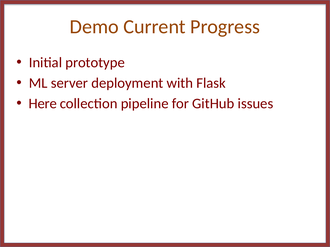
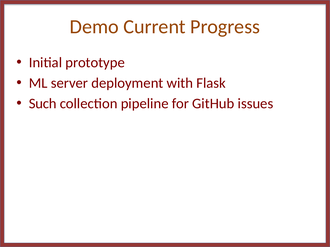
Here: Here -> Such
